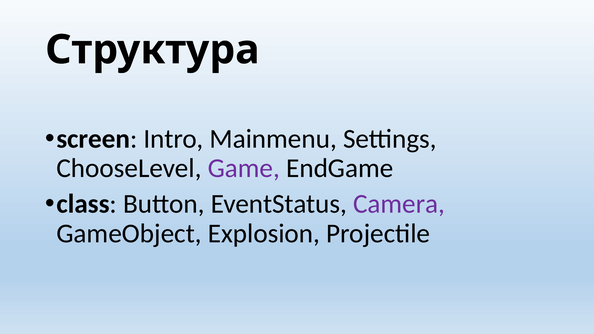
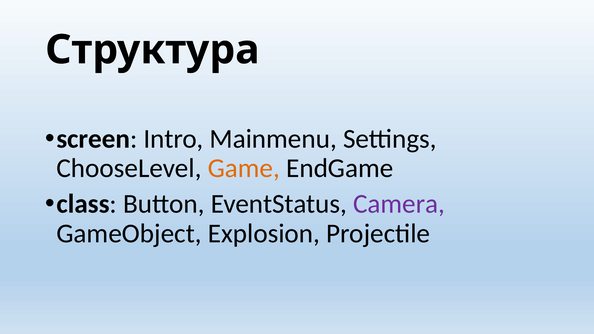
Game colour: purple -> orange
